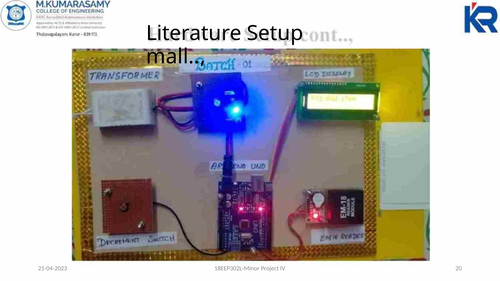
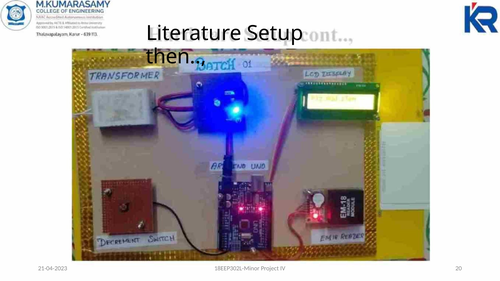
mall: mall -> then
